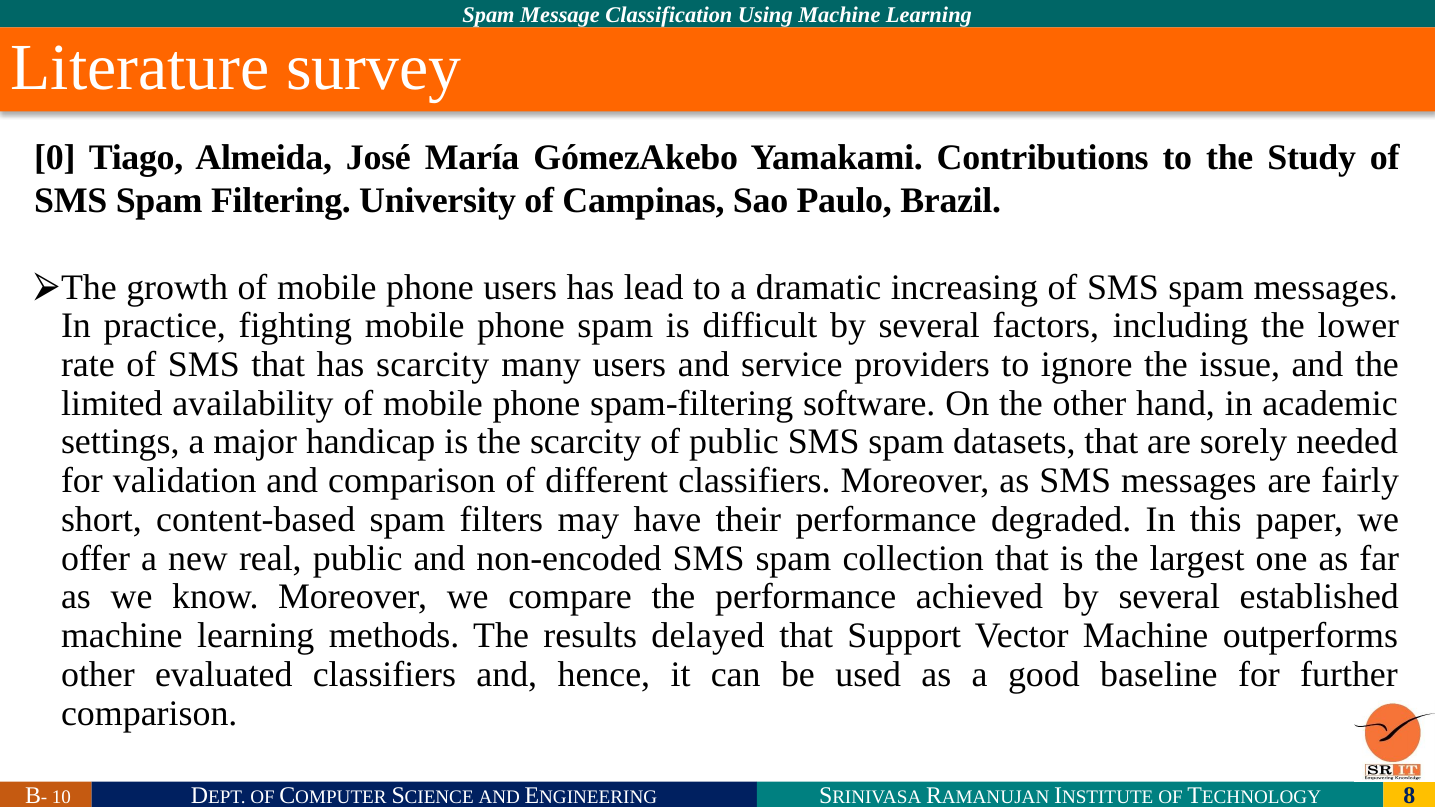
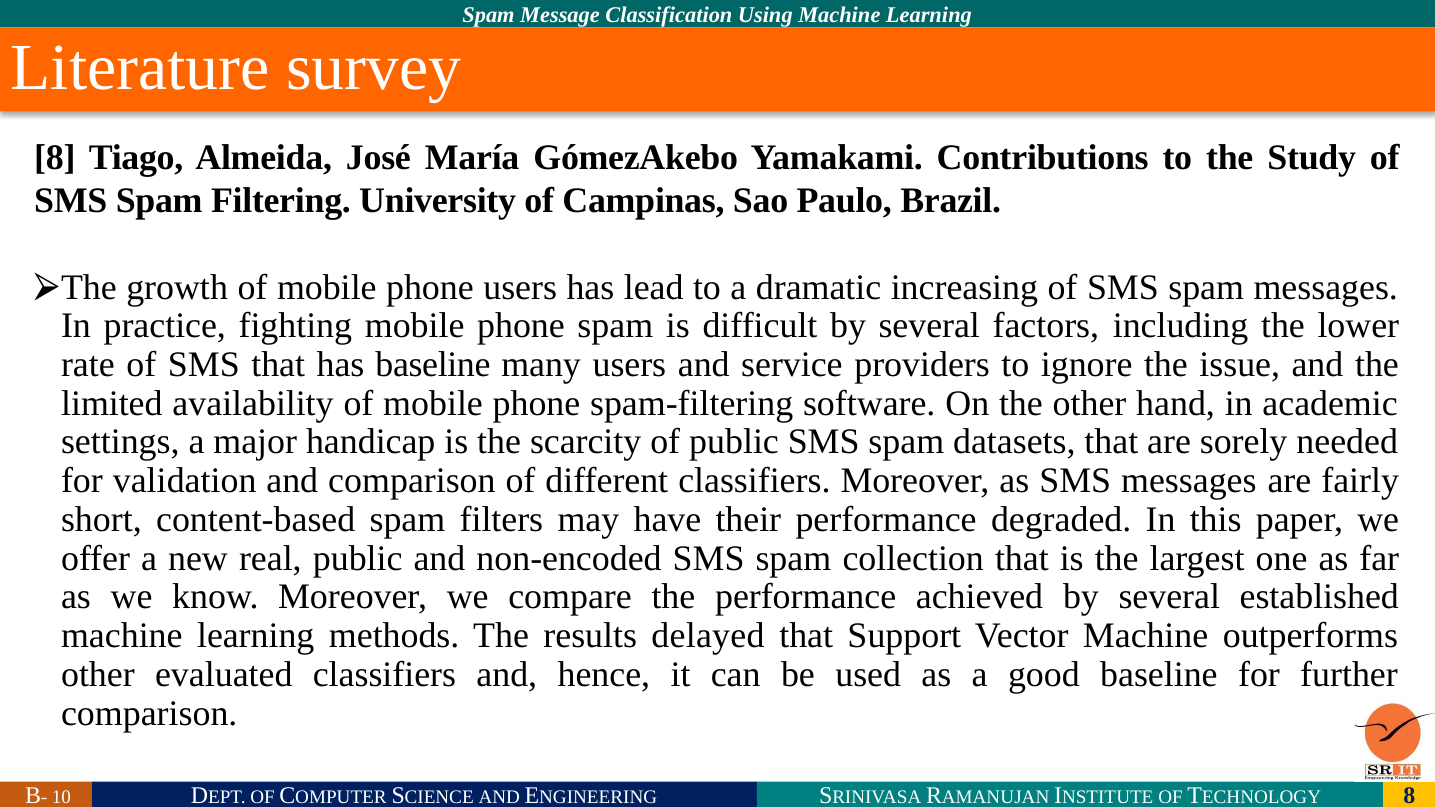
0 at (55, 158): 0 -> 8
has scarcity: scarcity -> baseline
